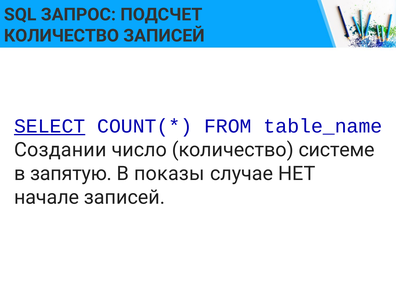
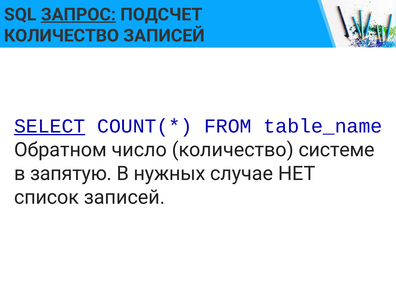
ЗАПРОС underline: none -> present
Создании: Создании -> Обратном
показы: показы -> нужных
начале: начале -> список
